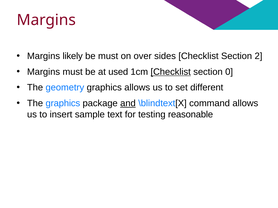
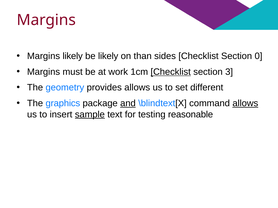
be must: must -> likely
over: over -> than
2: 2 -> 0
used: used -> work
0: 0 -> 3
geometry graphics: graphics -> provides
allows at (245, 104) underline: none -> present
sample underline: none -> present
